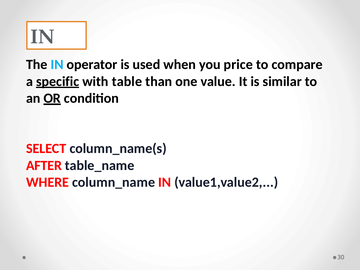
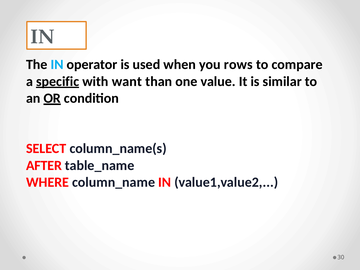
price: price -> rows
table: table -> want
